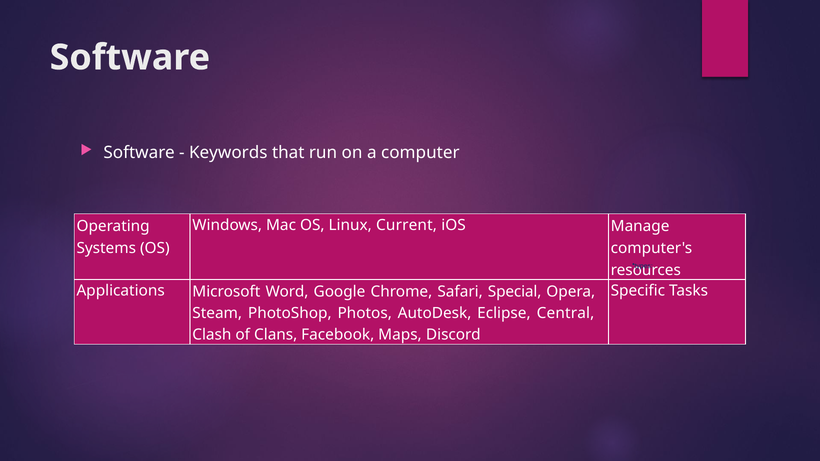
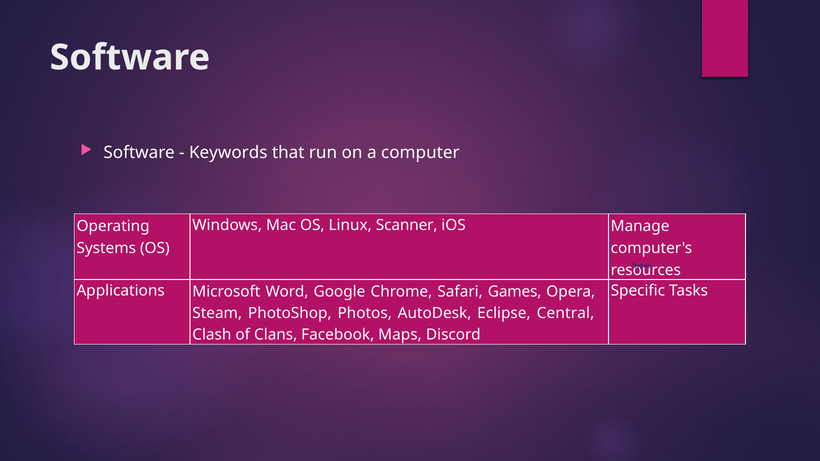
Current: Current -> Scanner
Special: Special -> Games
